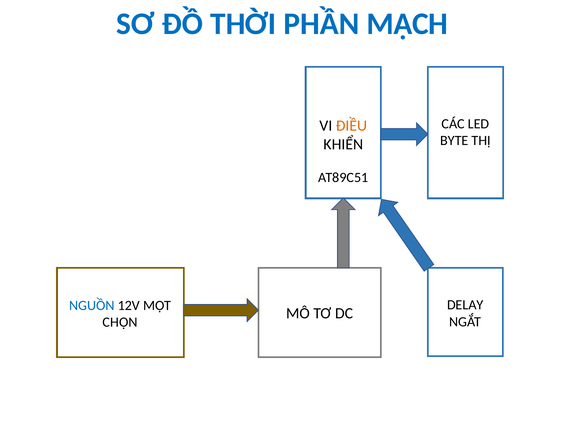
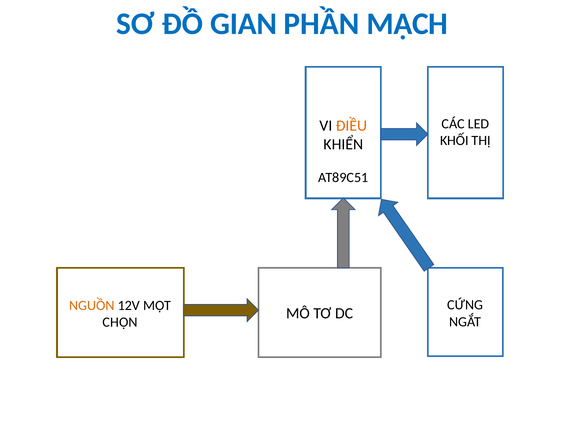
THỜI: THỜI -> GIAN
BYTE: BYTE -> KHỐI
DELAY: DELAY -> CỨNG
NGUỒN colour: blue -> orange
